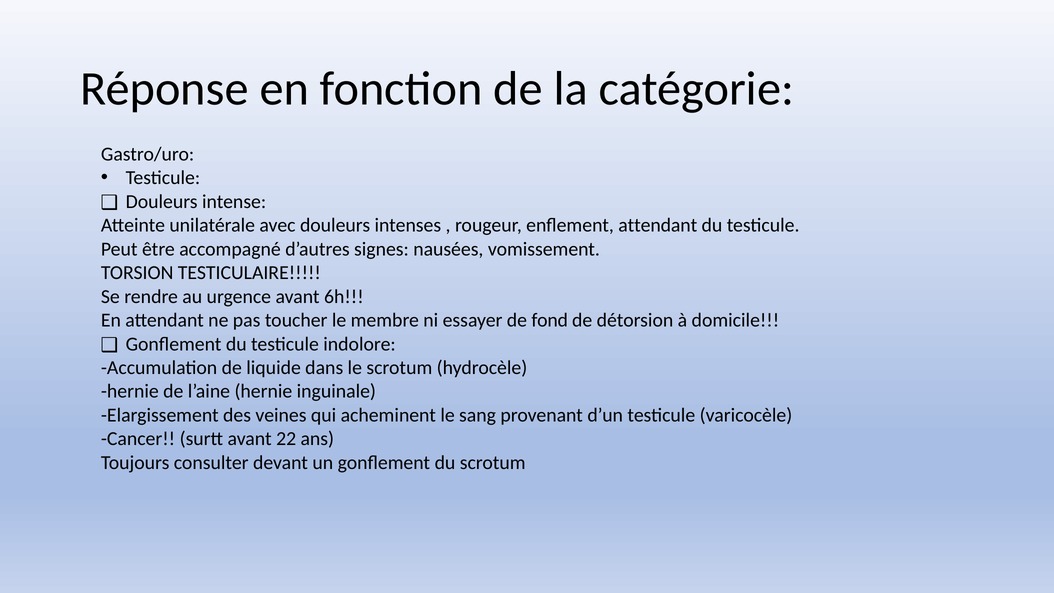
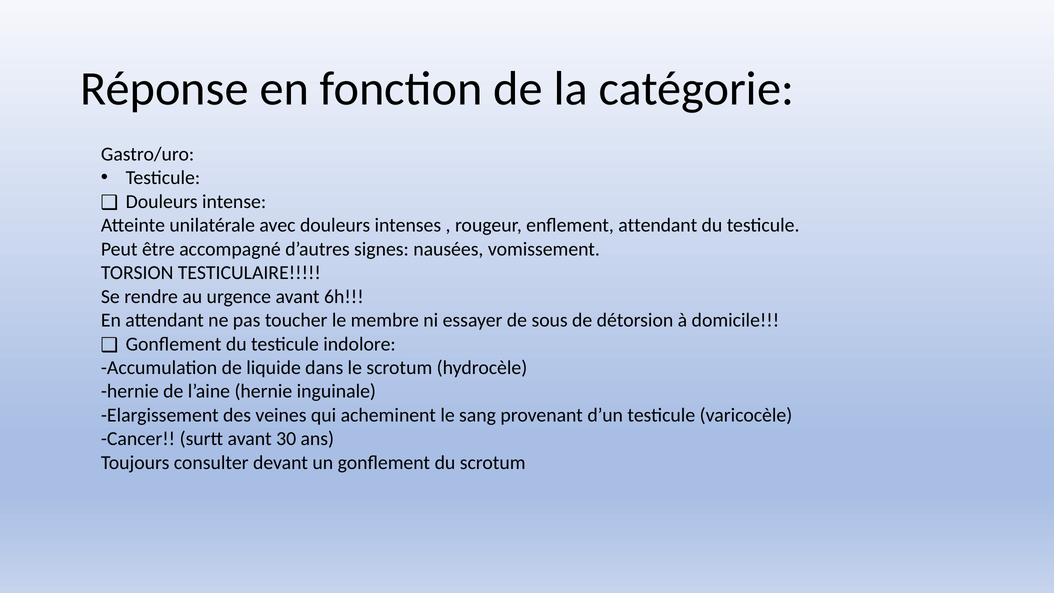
fond: fond -> sous
22: 22 -> 30
